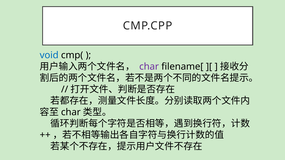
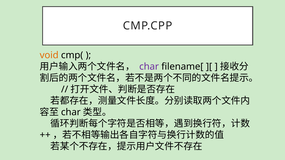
void colour: blue -> orange
